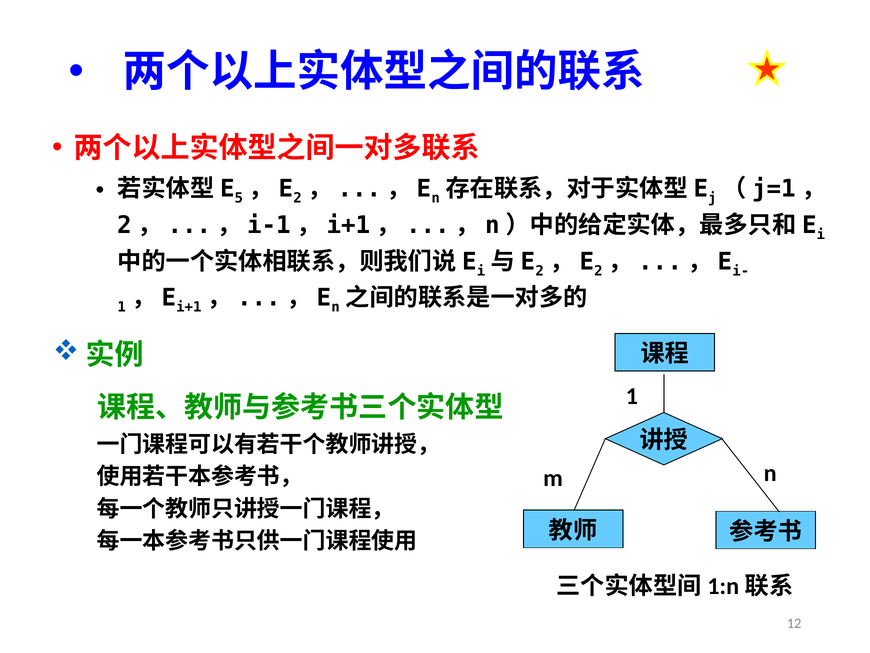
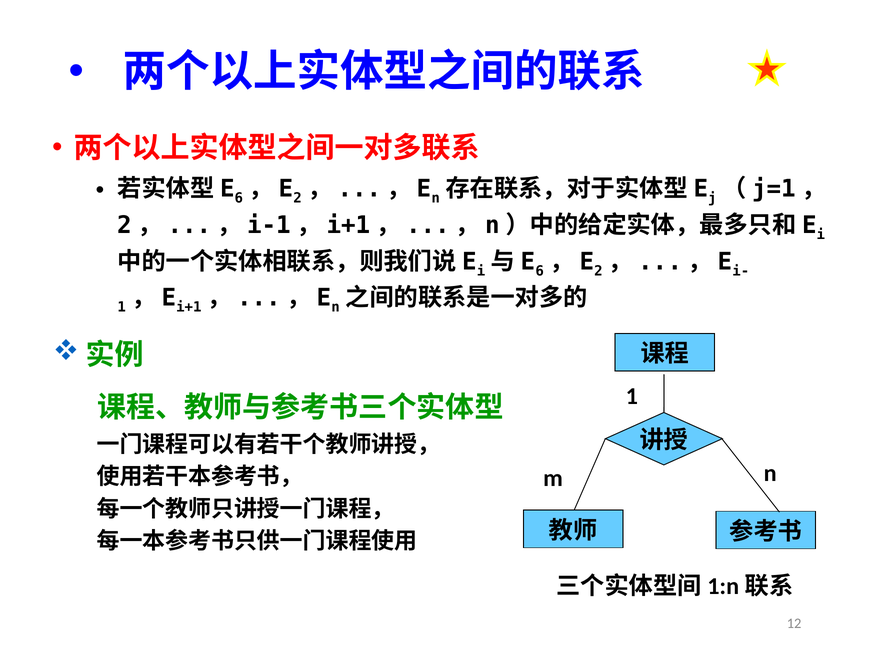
5 at (239, 198): 5 -> 6
2 at (540, 271): 2 -> 6
